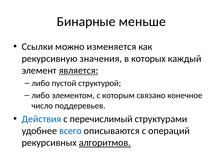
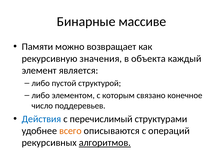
меньше: меньше -> массиве
Ссылки: Ссылки -> Памяти
изменяется: изменяется -> возвращает
которых: которых -> объекта
является underline: present -> none
всего colour: blue -> orange
